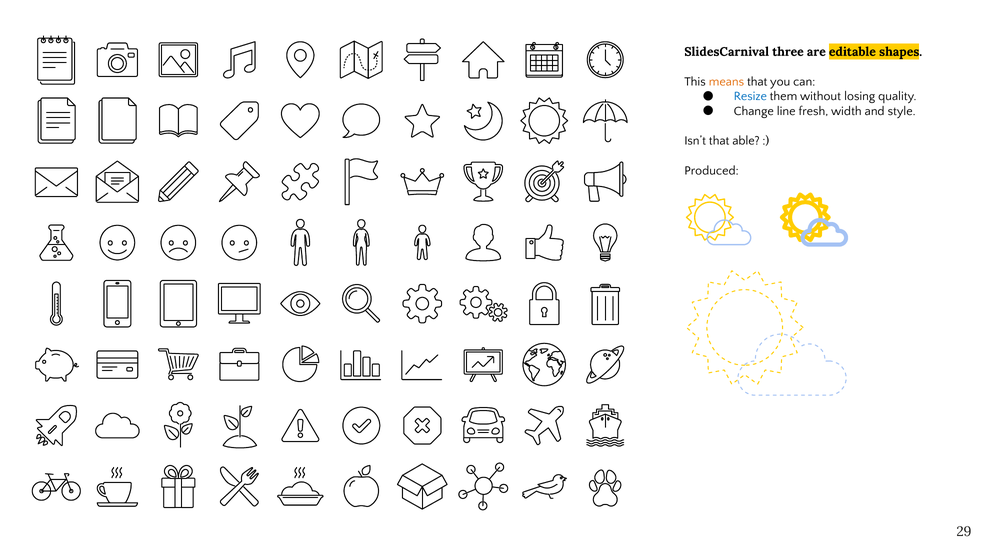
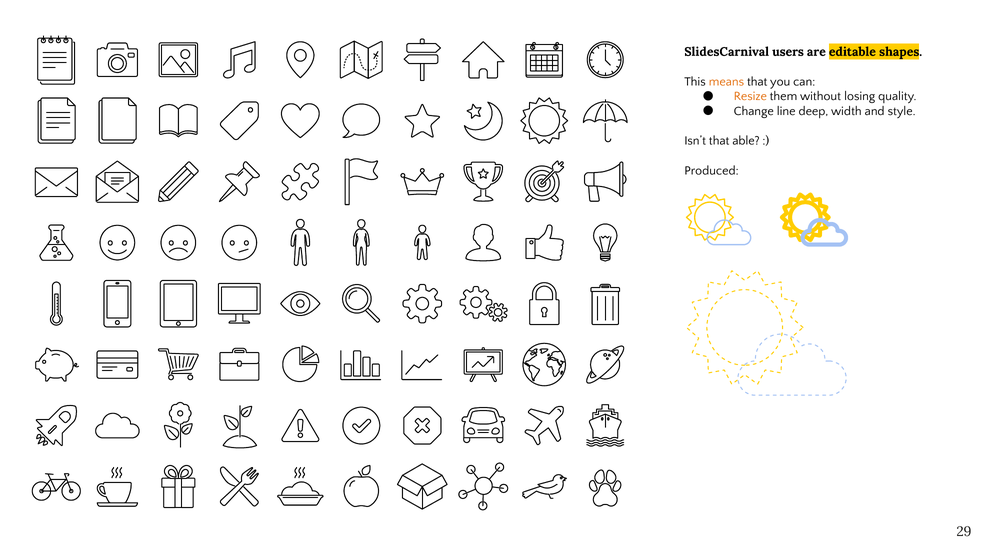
three: three -> users
Resize colour: blue -> orange
fresh: fresh -> deep
